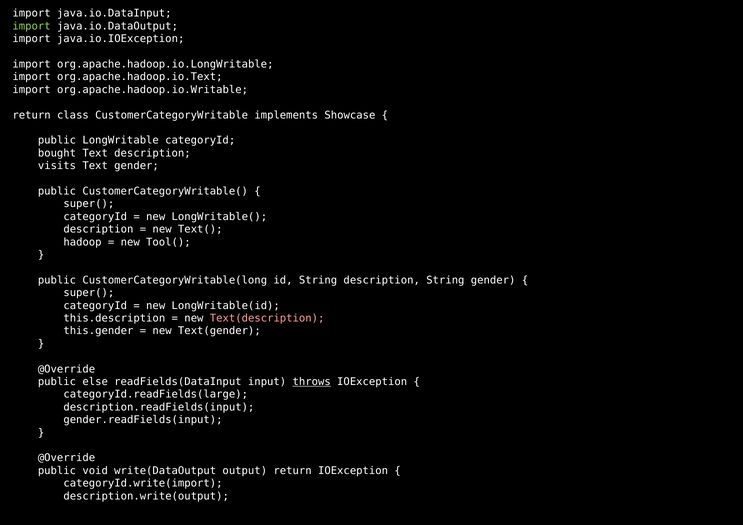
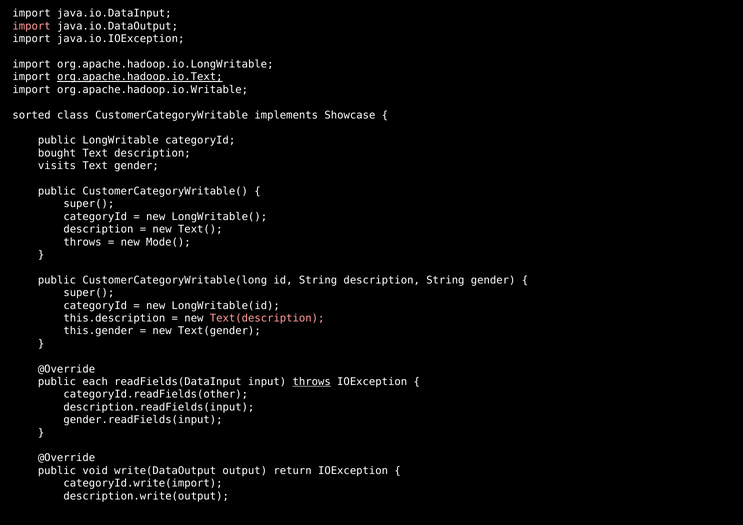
import at (32, 26) colour: light green -> pink
org.apache.hadoop.io.Text underline: none -> present
return at (32, 115): return -> sorted
hadoop at (83, 242): hadoop -> throws
Tool(: Tool( -> Mode(
else: else -> each
categoryId.readFields(large: categoryId.readFields(large -> categoryId.readFields(other
